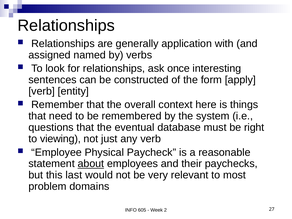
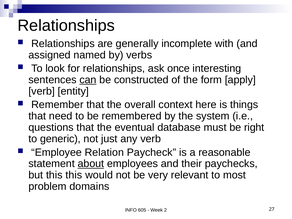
application: application -> incomplete
can underline: none -> present
viewing: viewing -> generic
Physical: Physical -> Relation
this last: last -> this
